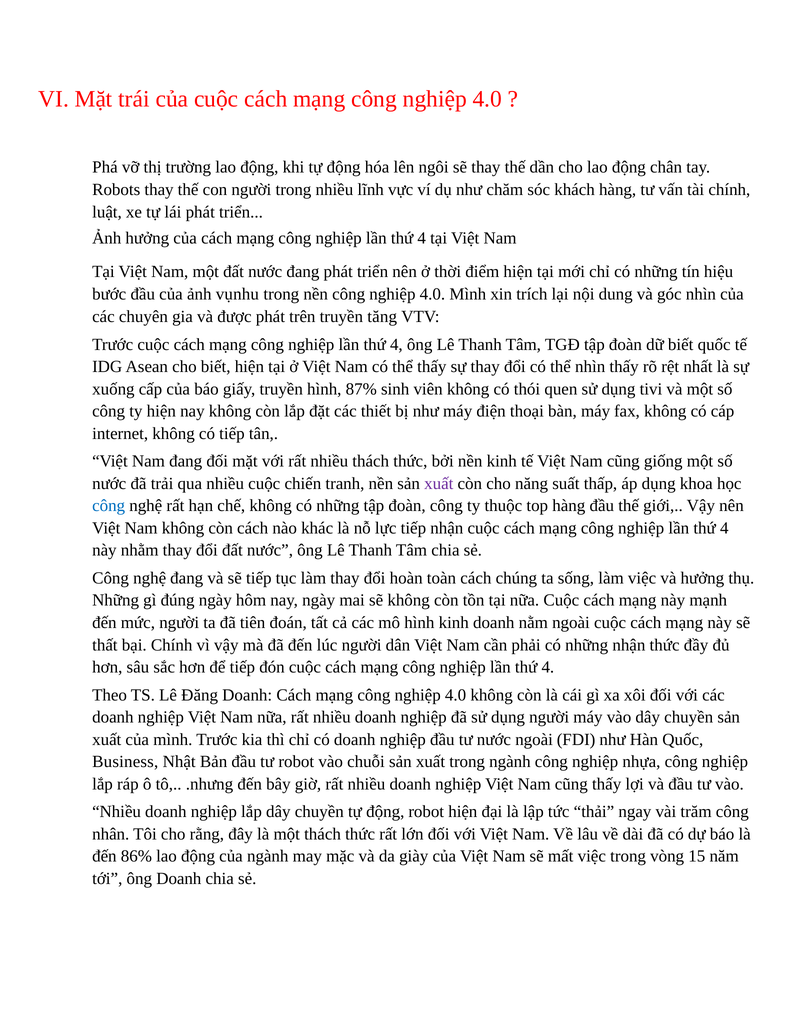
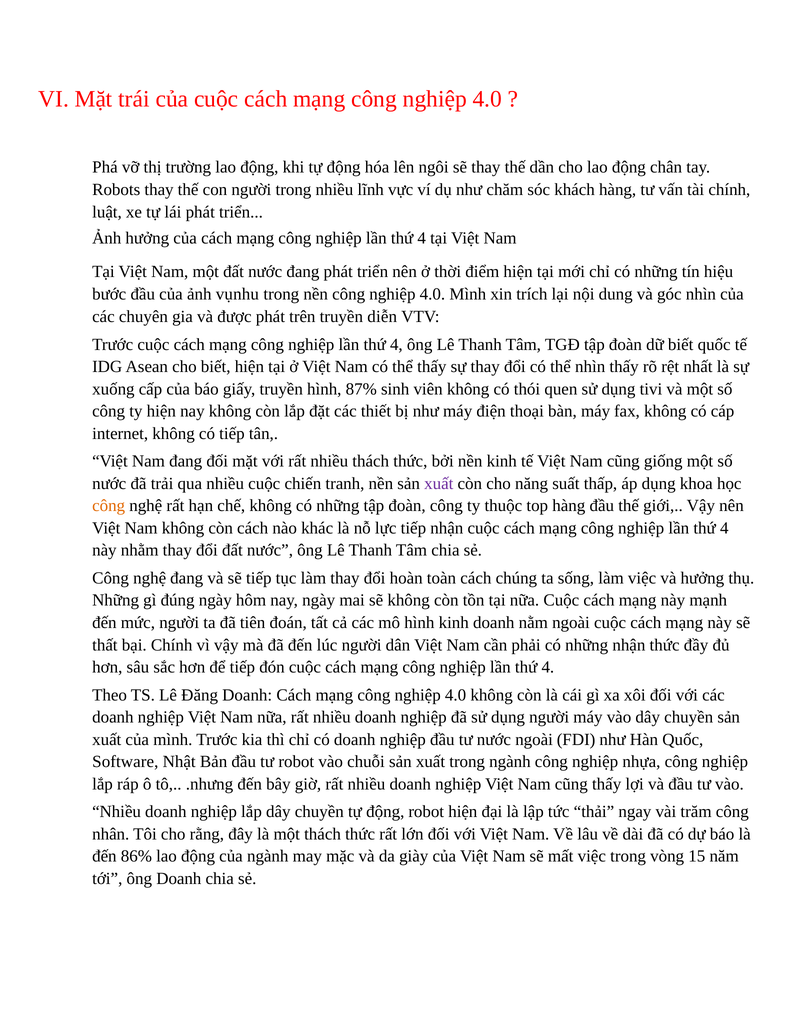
tăng: tăng -> diễn
công at (109, 506) colour: blue -> orange
Business: Business -> Software
